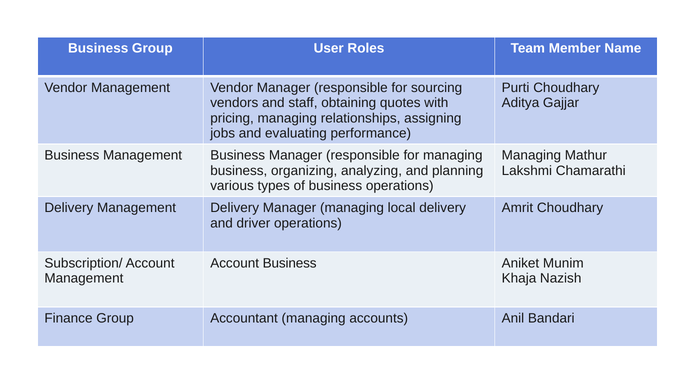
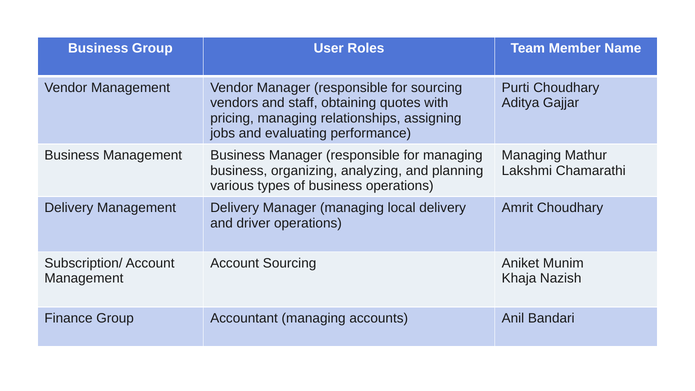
Account Business: Business -> Sourcing
